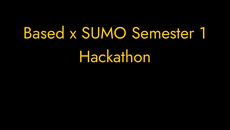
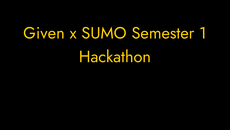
Based: Based -> Given
